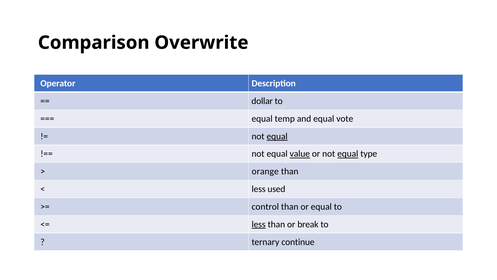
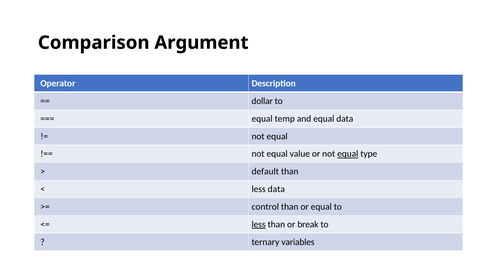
Overwrite: Overwrite -> Argument
equal vote: vote -> data
equal at (277, 136) underline: present -> none
value underline: present -> none
orange: orange -> default
less used: used -> data
continue: continue -> variables
